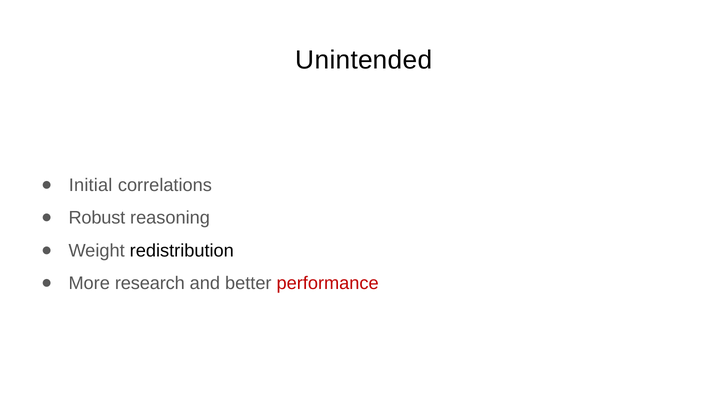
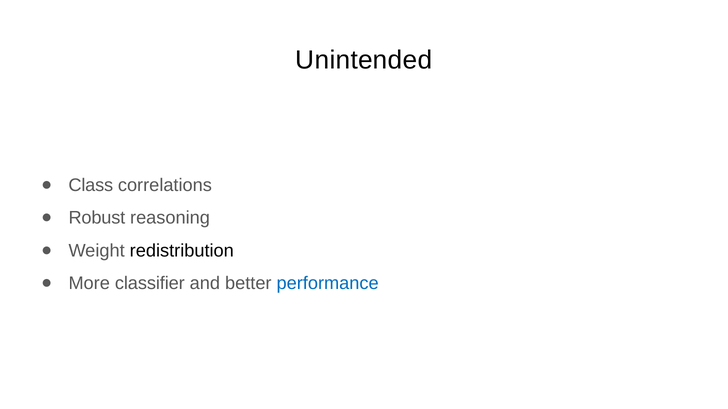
Initial: Initial -> Class
research: research -> classifier
performance colour: red -> blue
